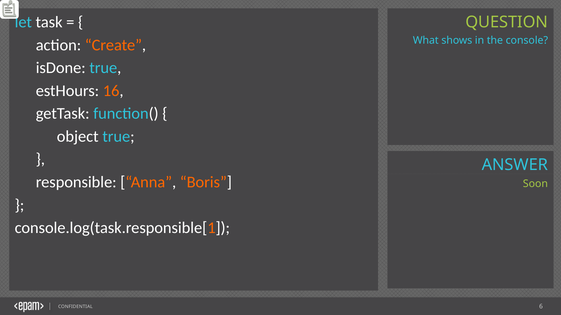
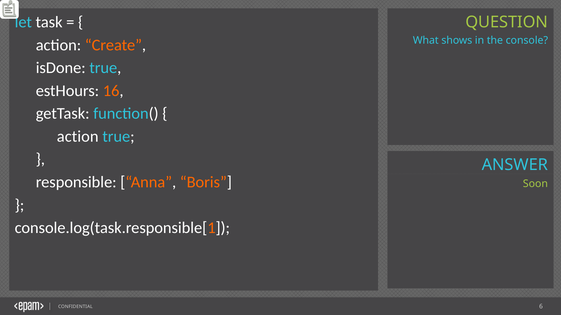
object at (78, 137): object -> action
